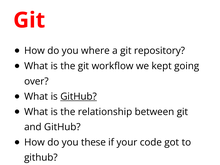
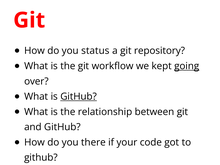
where: where -> status
going underline: none -> present
these: these -> there
